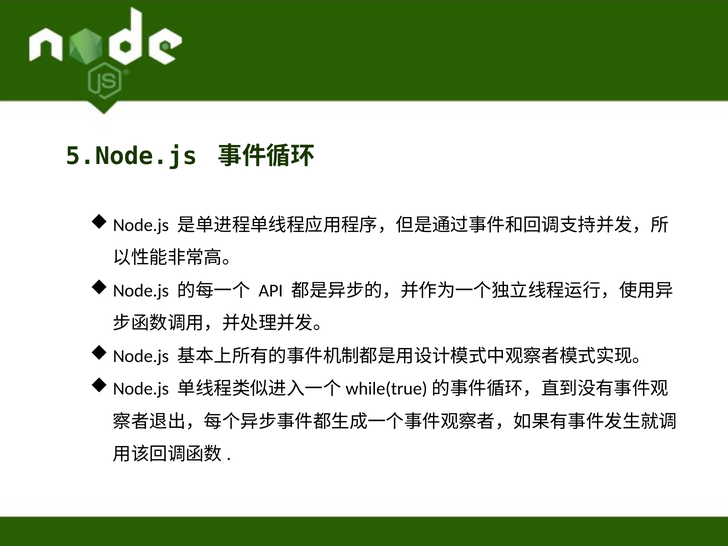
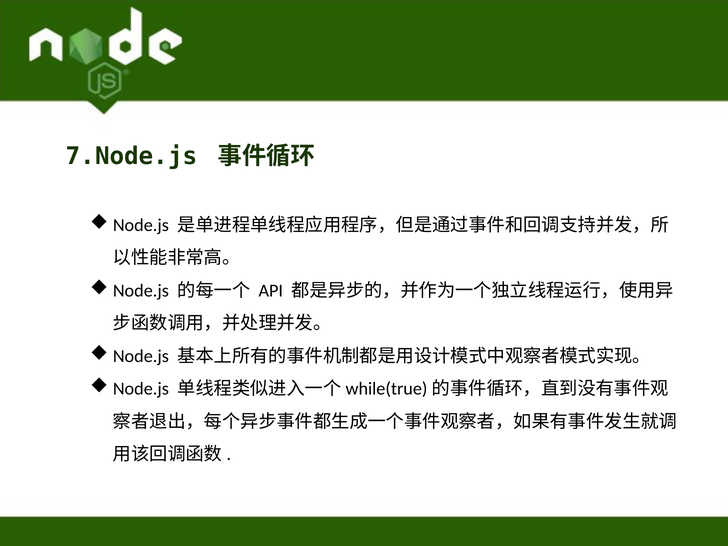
5.Node.js: 5.Node.js -> 7.Node.js
